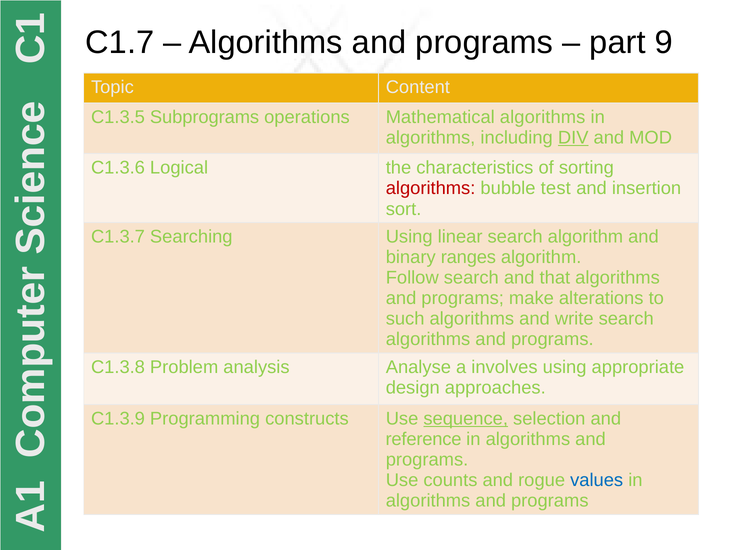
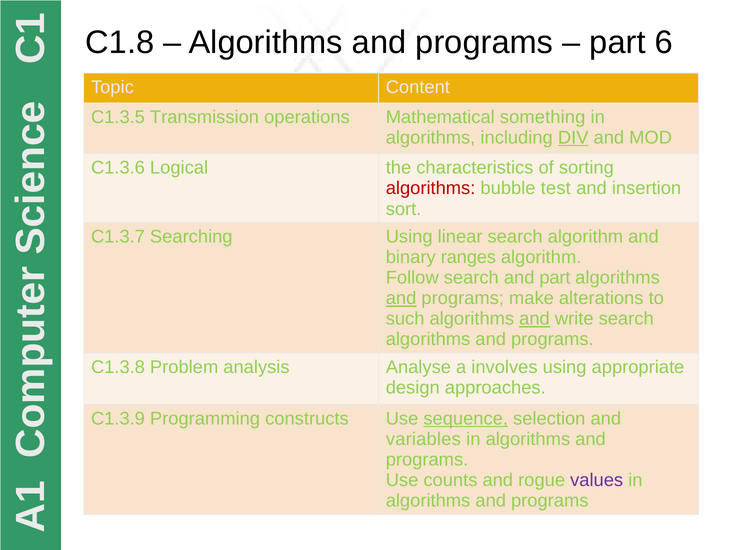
C1.7: C1.7 -> C1.8
9: 9 -> 6
Subprograms: Subprograms -> Transmission
Mathematical algorithms: algorithms -> something
and that: that -> part
and at (401, 299) underline: none -> present
and at (535, 319) underline: none -> present
reference: reference -> variables
values colour: blue -> purple
